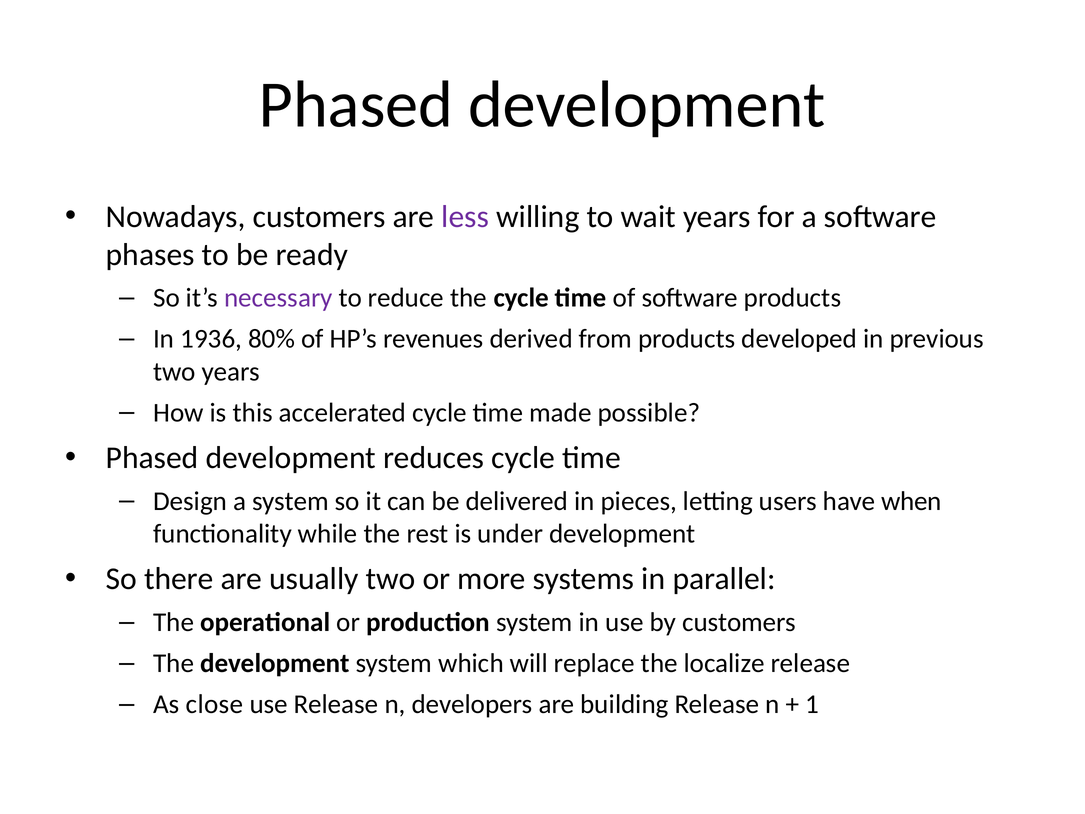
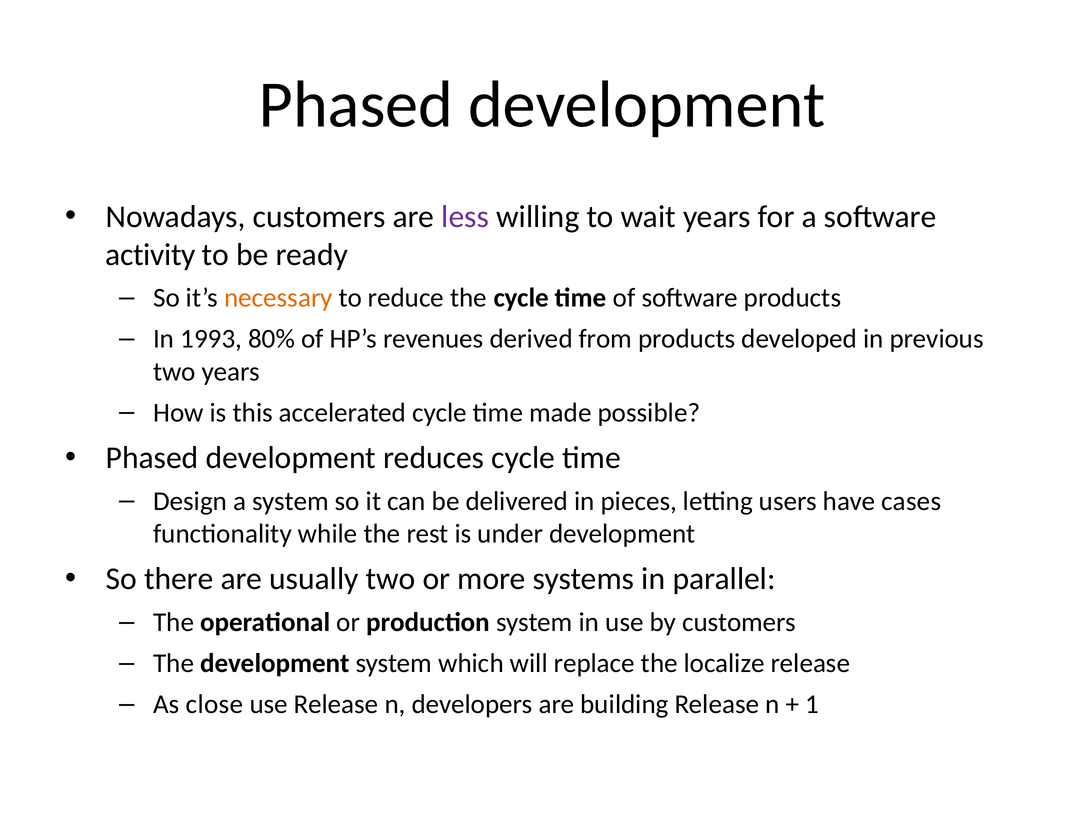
phases: phases -> activity
necessary colour: purple -> orange
1936: 1936 -> 1993
when: when -> cases
